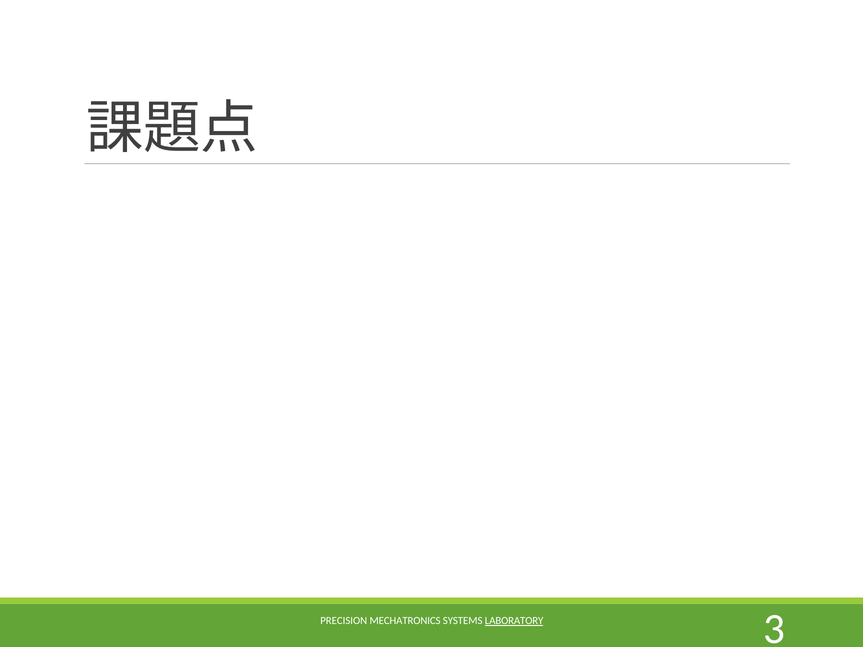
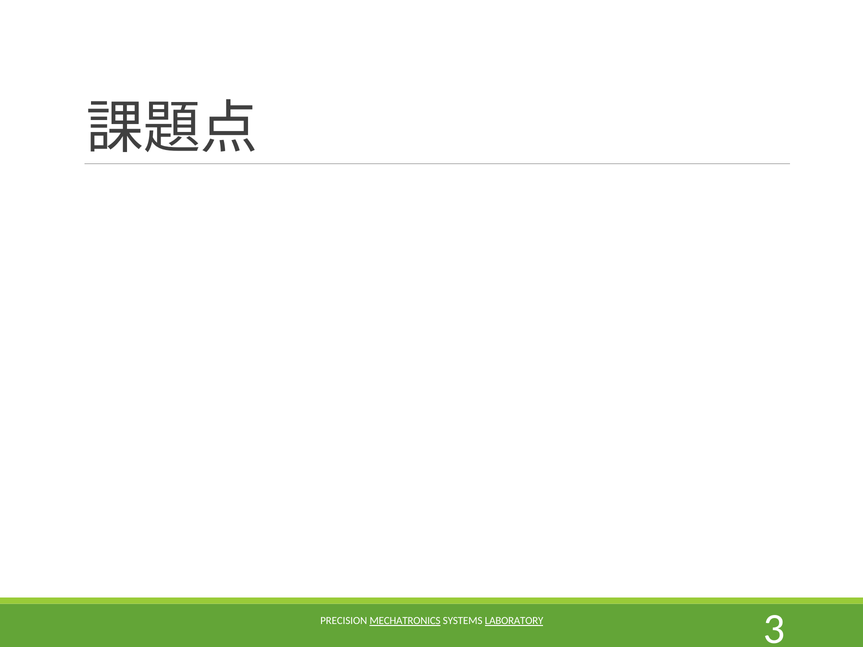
MECHATRONICS underline: none -> present
